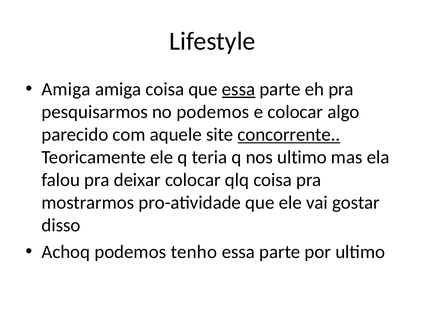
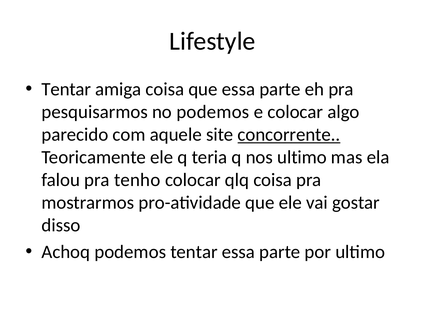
Amiga at (66, 89): Amiga -> Tentar
essa at (239, 89) underline: present -> none
deixar: deixar -> tenho
podemos tenho: tenho -> tentar
